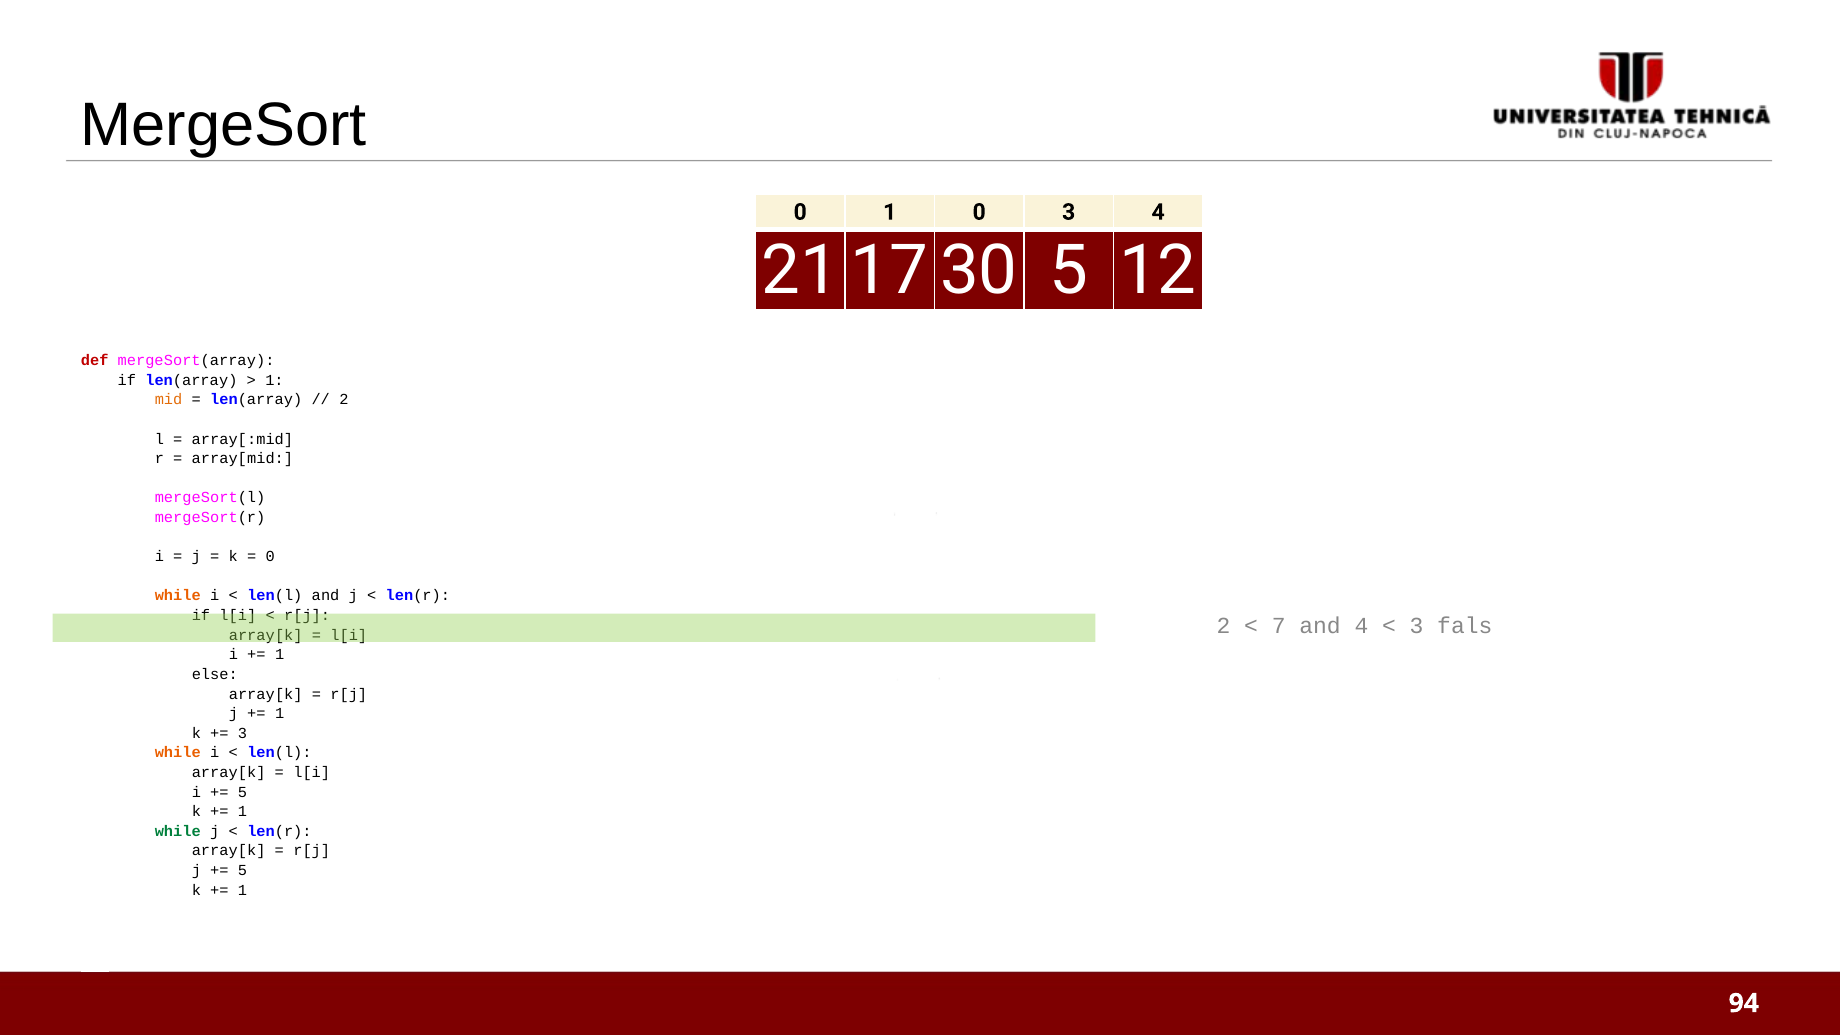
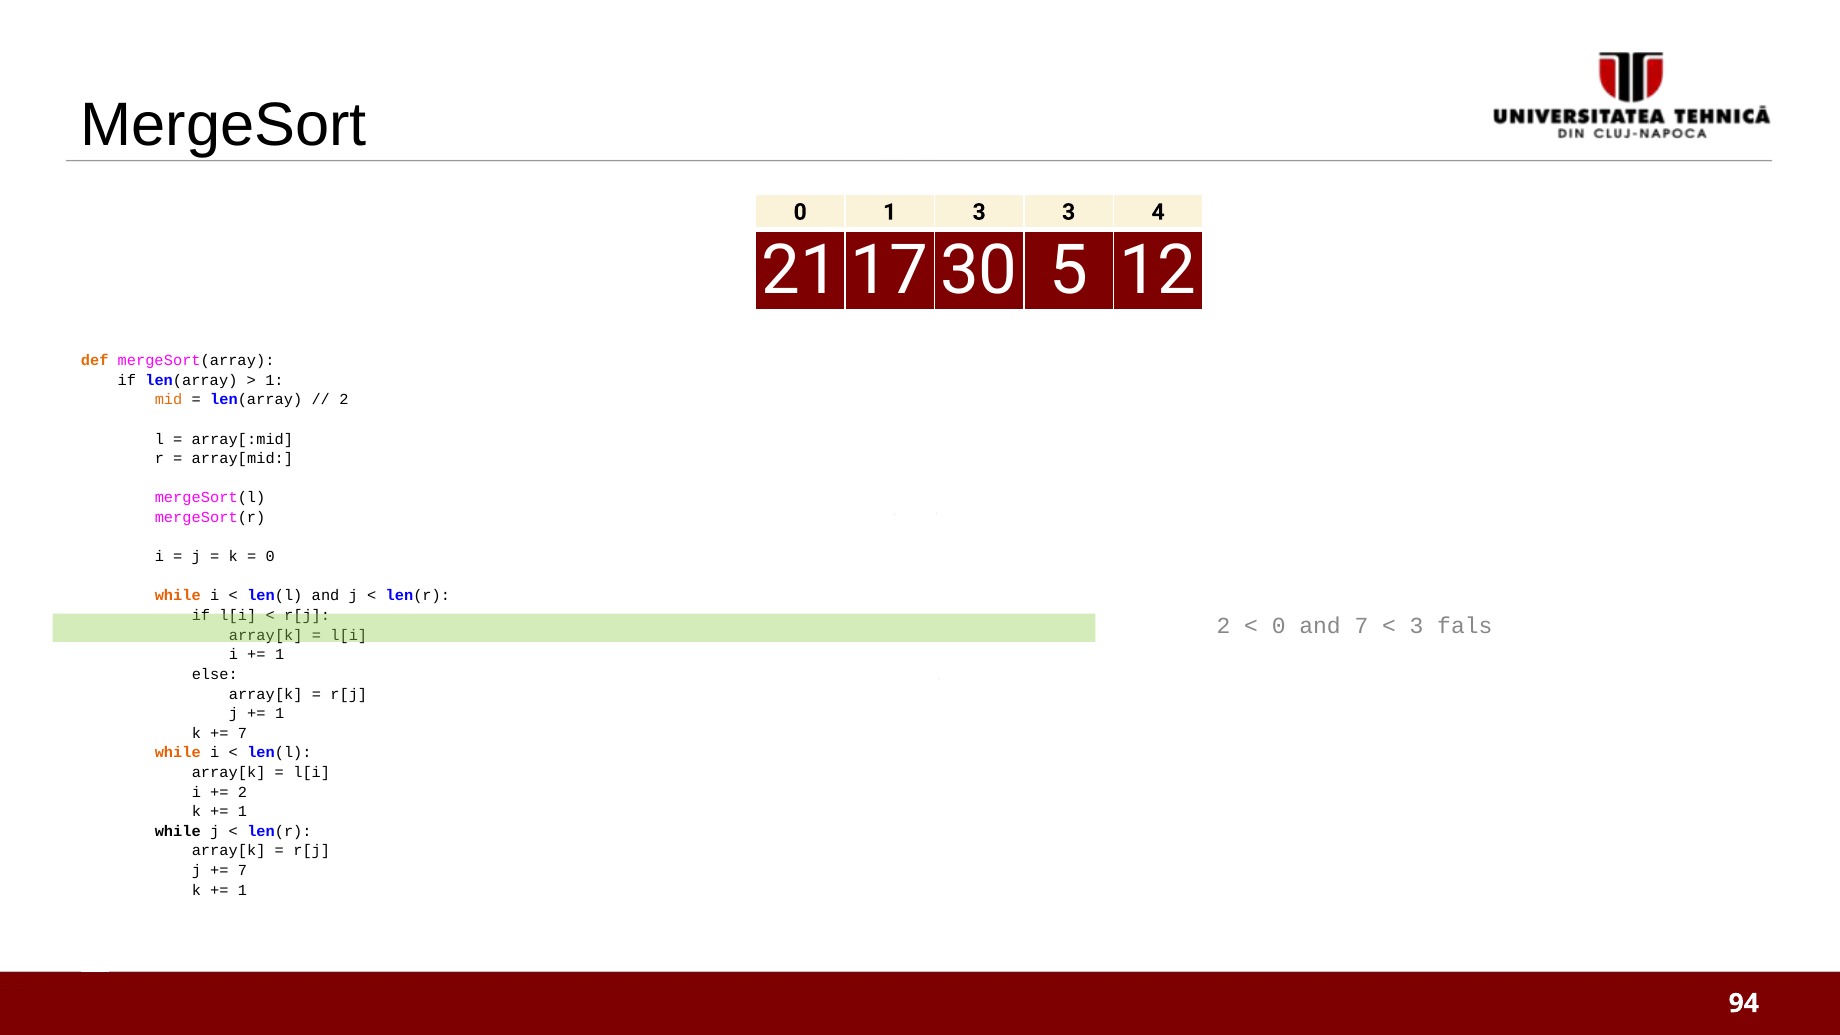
1 0: 0 -> 3
def colour: red -> orange
7 at (1279, 625): 7 -> 0
and 4: 4 -> 7
3 at (243, 733): 3 -> 7
5 at (243, 792): 5 -> 2
while at (178, 831) colour: green -> black
5 at (243, 870): 5 -> 7
